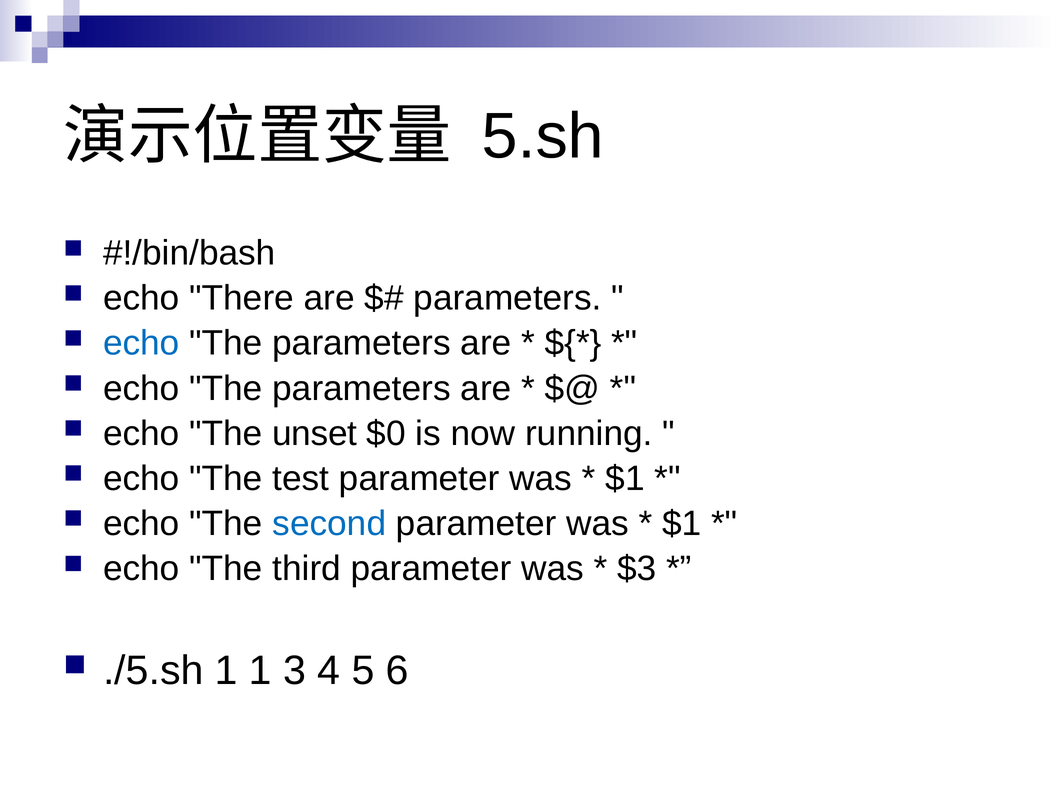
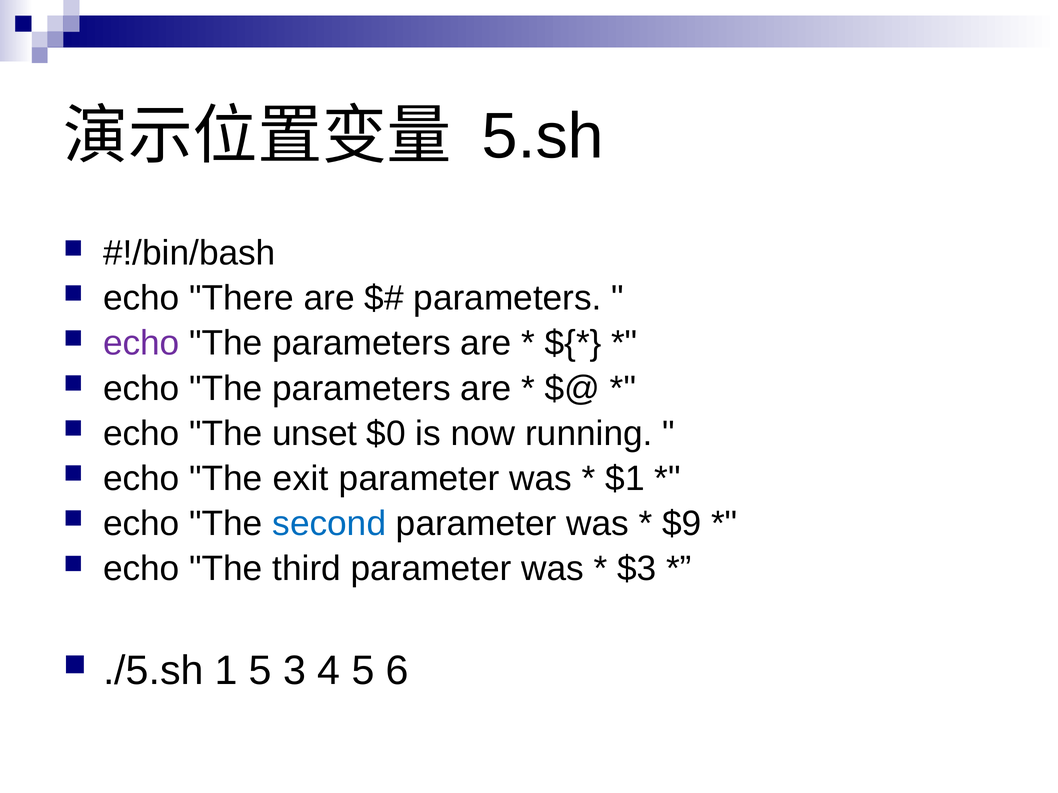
echo at (141, 344) colour: blue -> purple
test: test -> exit
$1 at (682, 524): $1 -> $9
1 1: 1 -> 5
